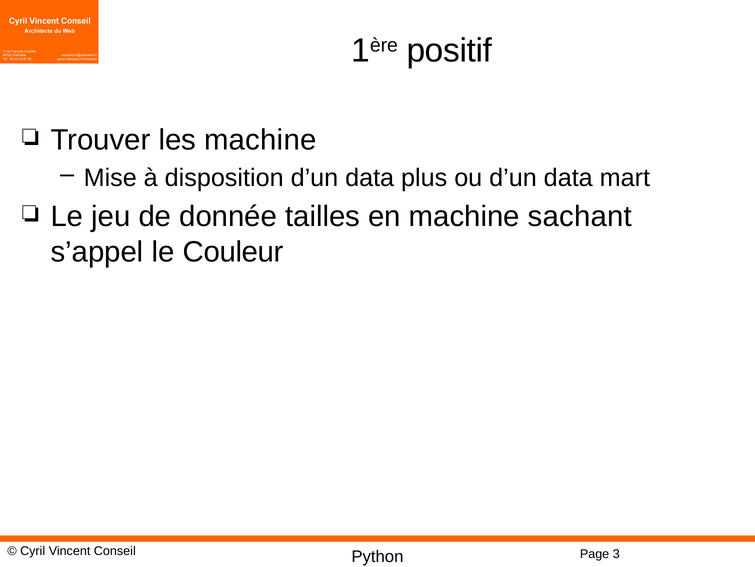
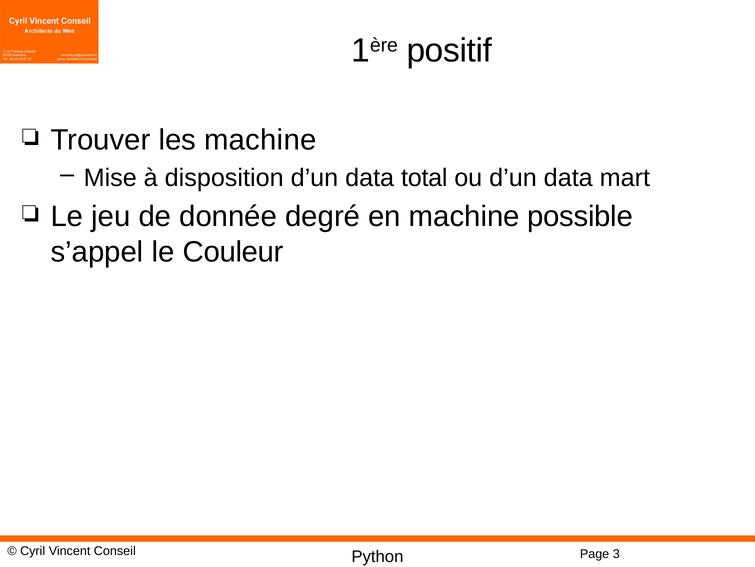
plus: plus -> total
tailles: tailles -> degré
sachant: sachant -> possible
